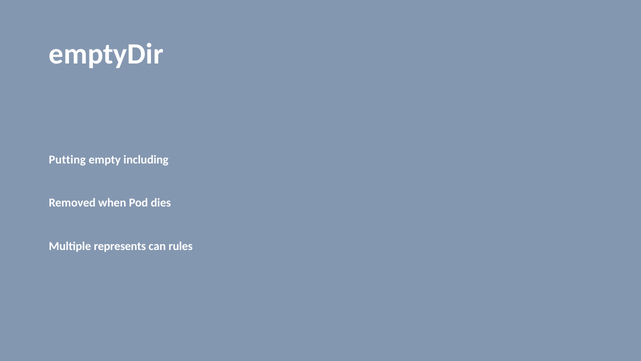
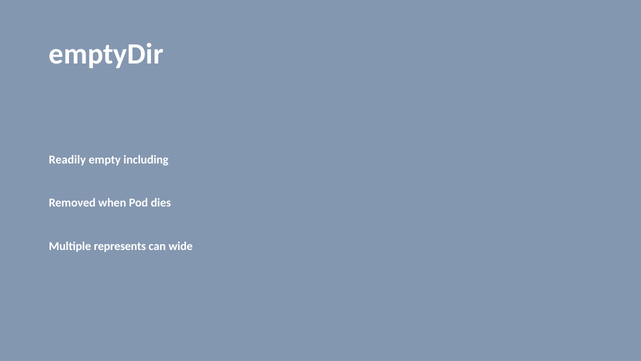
Putting: Putting -> Readily
rules: rules -> wide
